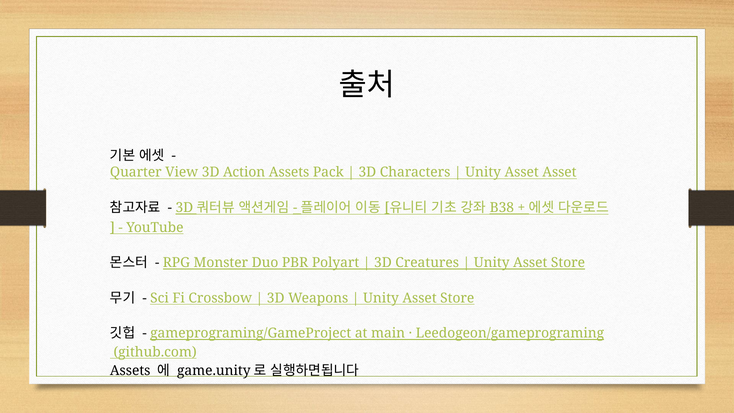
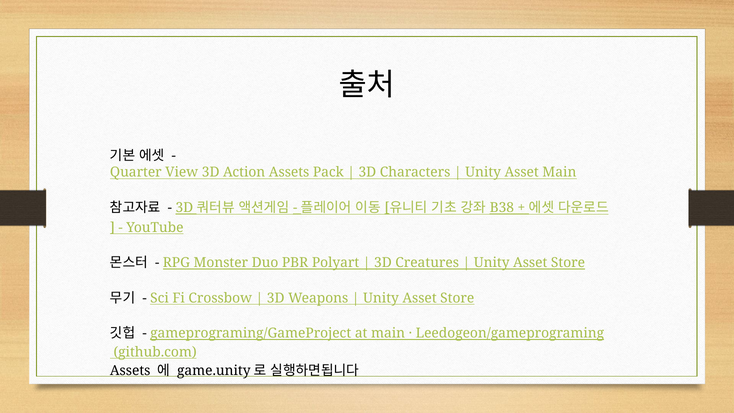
Asset Asset: Asset -> Main
